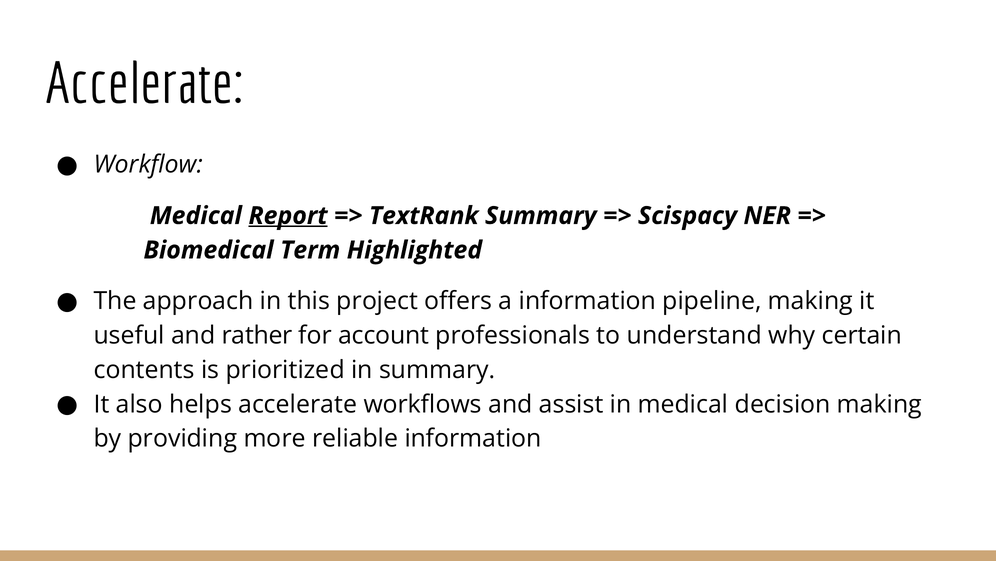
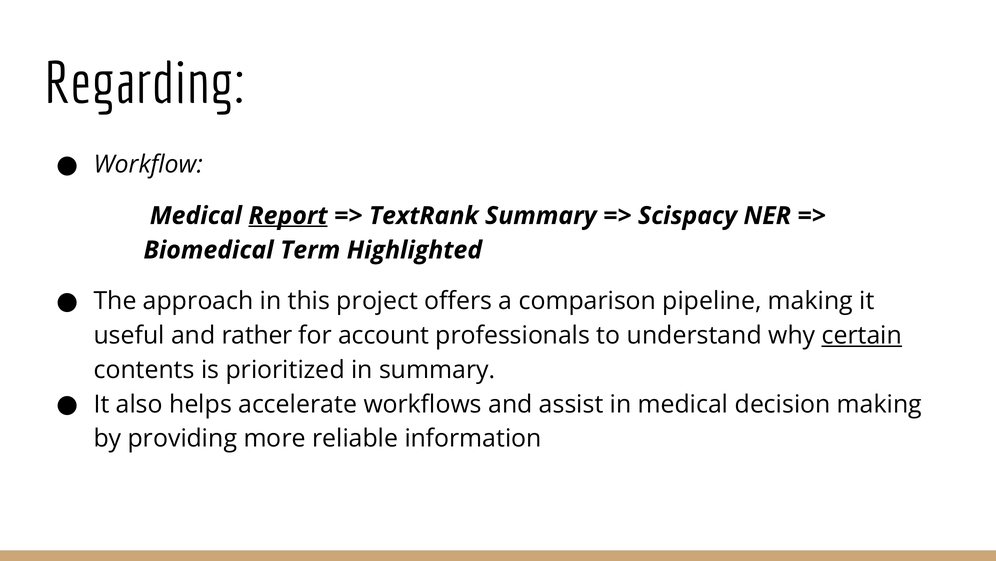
Accelerate at (144, 84): Accelerate -> Regarding
a information: information -> comparison
certain underline: none -> present
